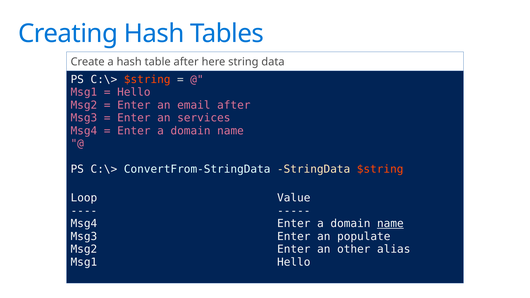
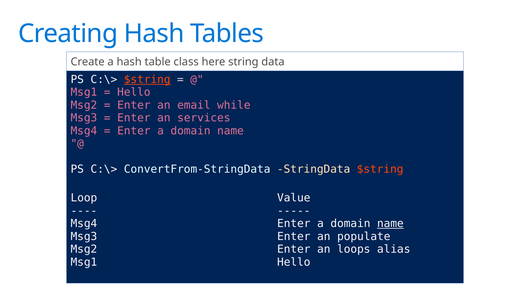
table after: after -> class
$string at (147, 79) underline: none -> present
email after: after -> while
other: other -> loops
